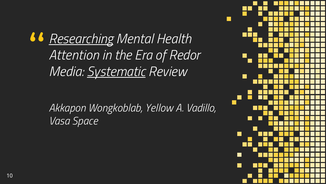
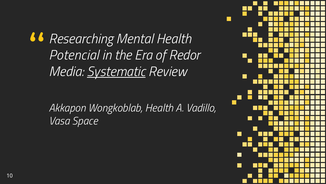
Researching underline: present -> none
Attention: Attention -> Potencial
Wongkoblab Yellow: Yellow -> Health
